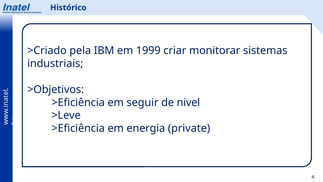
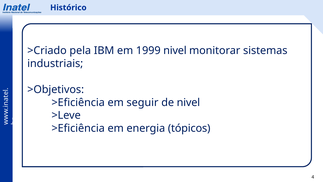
1999 criar: criar -> nivel
private: private -> tópicos
